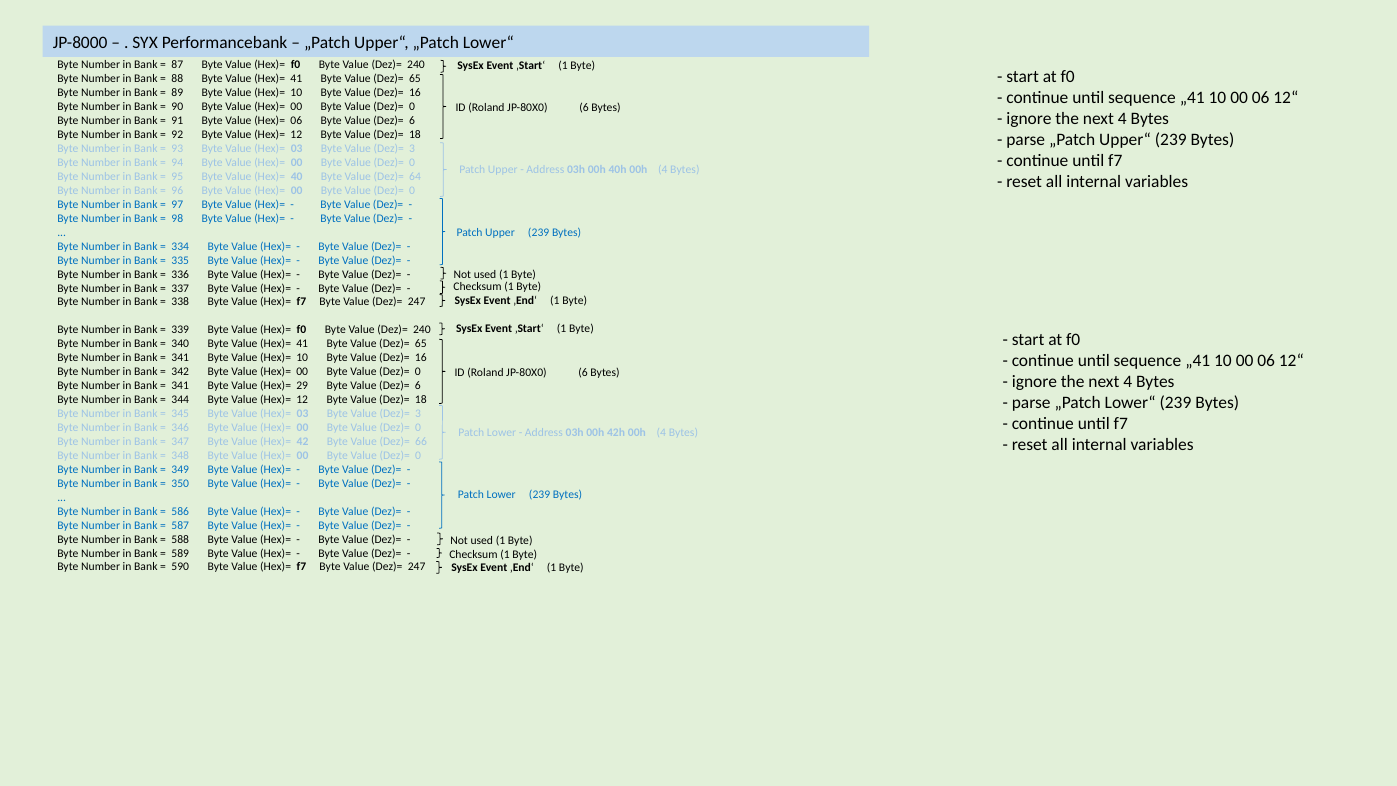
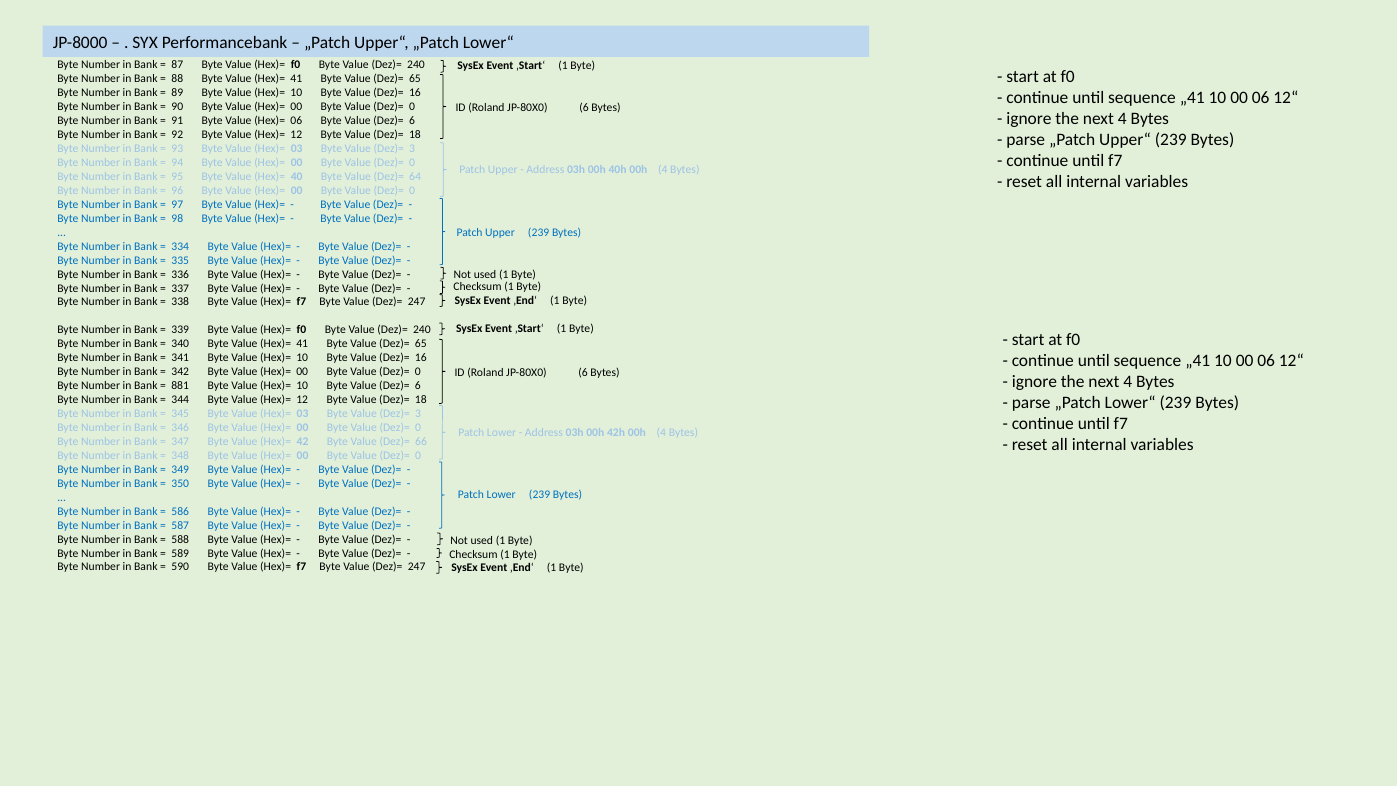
341 at (180, 386): 341 -> 881
29 at (302, 386): 29 -> 10
